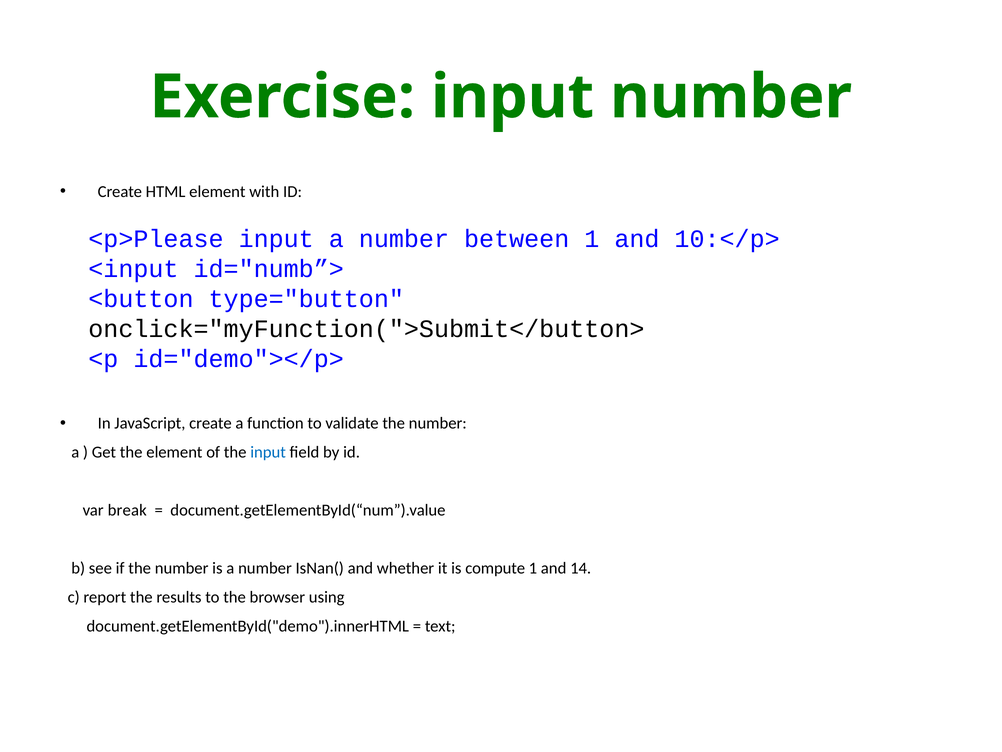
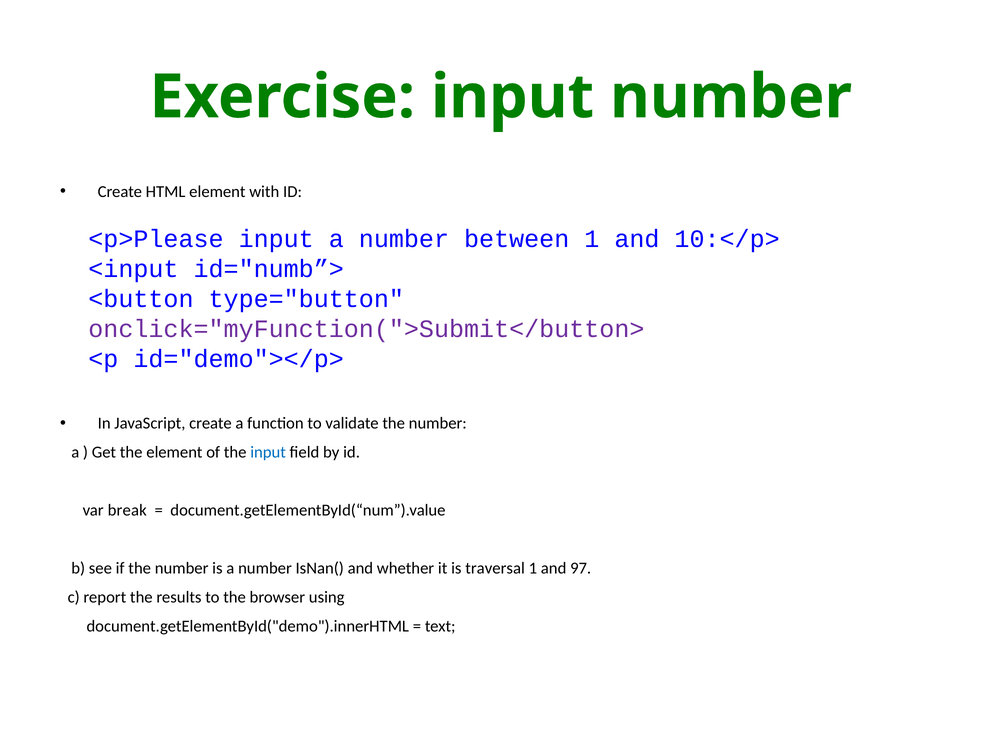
onclick="myFunction(">Submit</button> colour: black -> purple
compute: compute -> traversal
14: 14 -> 97
